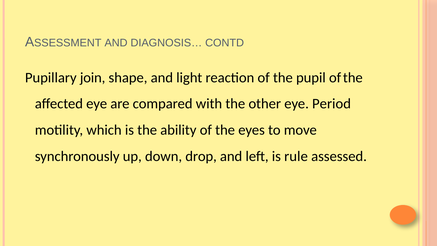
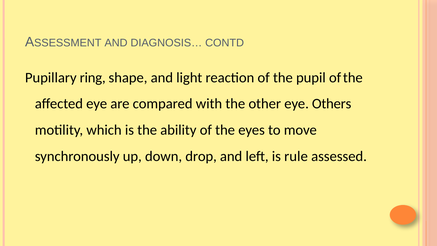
join: join -> ring
Period: Period -> Others
